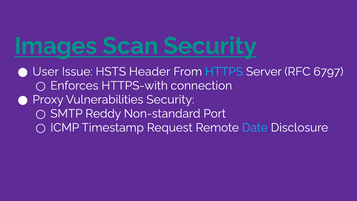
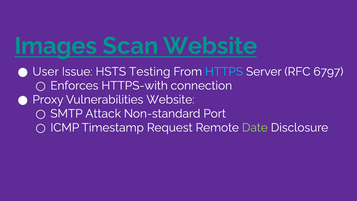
Scan Security: Security -> Website
Header: Header -> Testing
Vulnerabilities Security: Security -> Website
Reddy: Reddy -> Attack
Date colour: light blue -> light green
